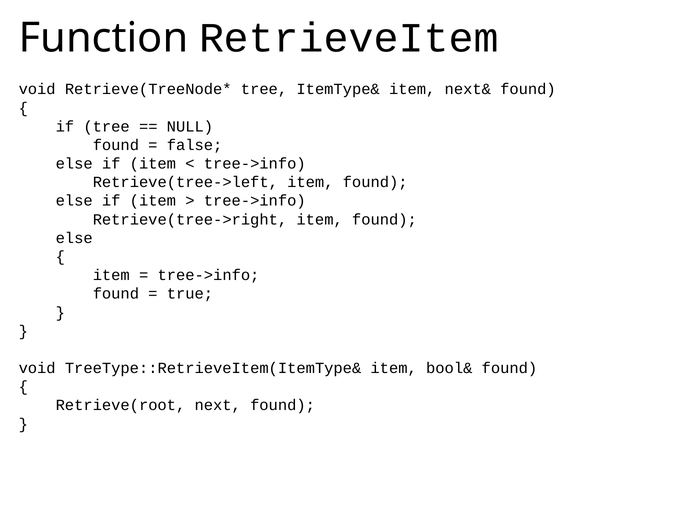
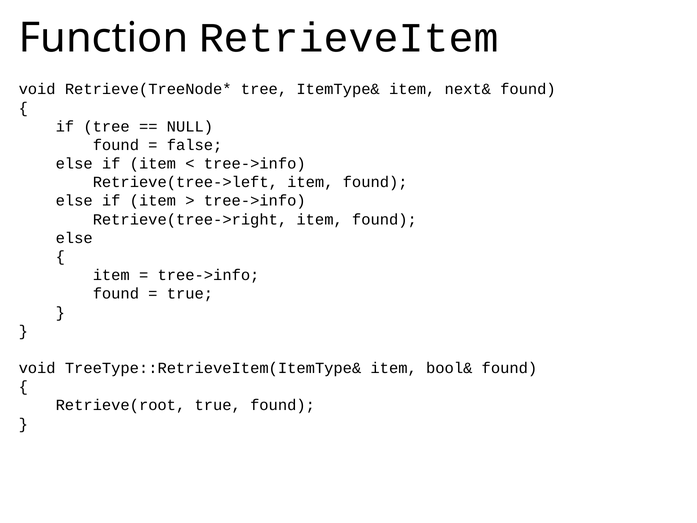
Retrieve(root next: next -> true
